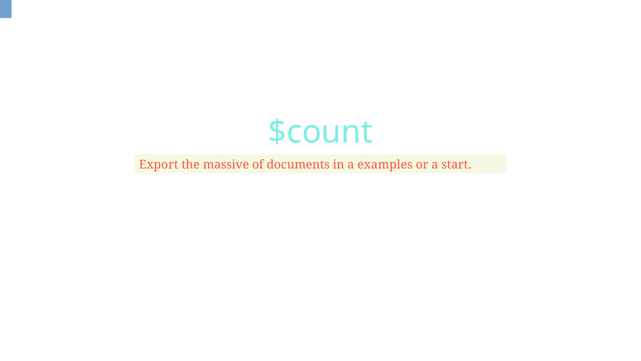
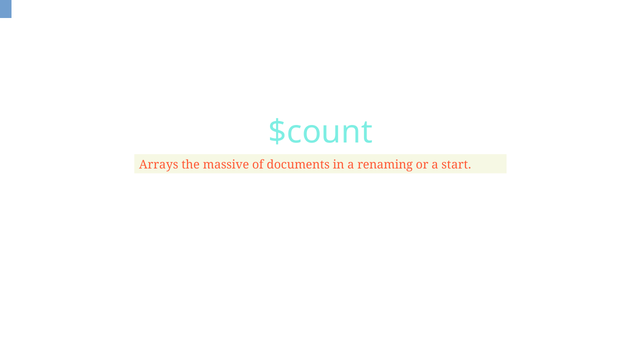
Export: Export -> Arrays
examples: examples -> renaming
